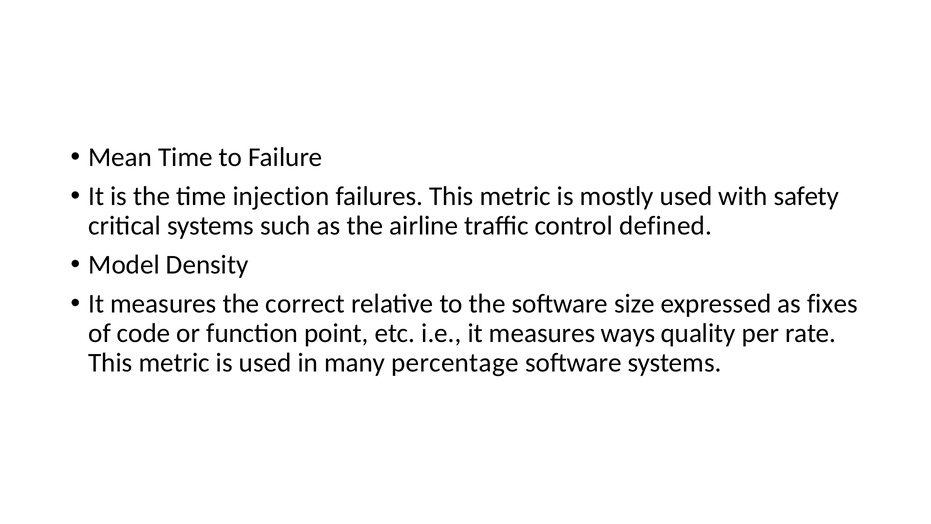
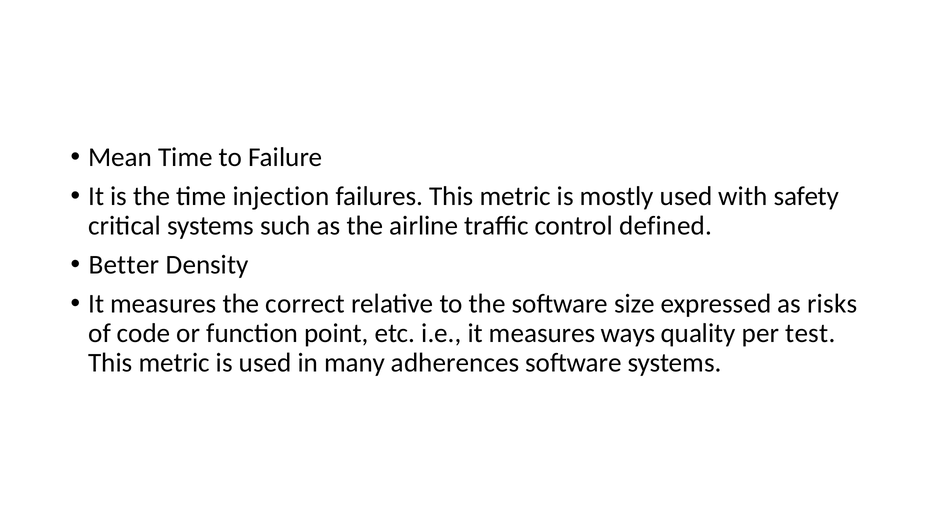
Model: Model -> Better
fixes: fixes -> risks
rate: rate -> test
percentage: percentage -> adherences
